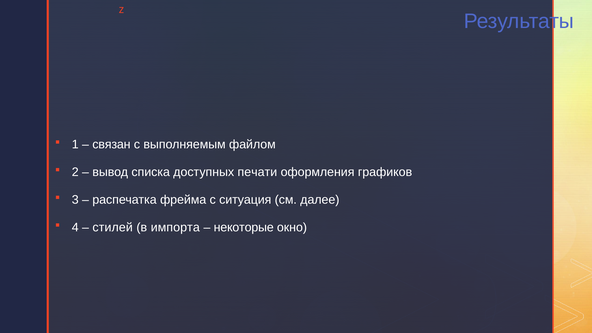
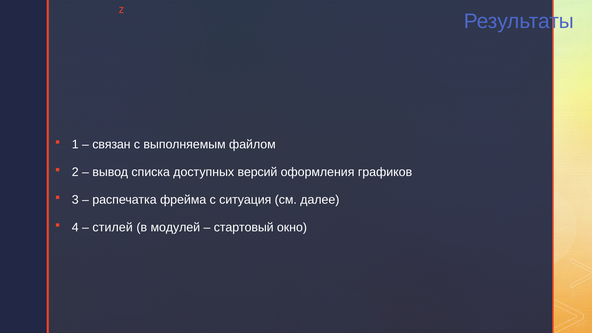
печати: печати -> версий
импорта: импорта -> модулей
некоторые: некоторые -> стартовый
